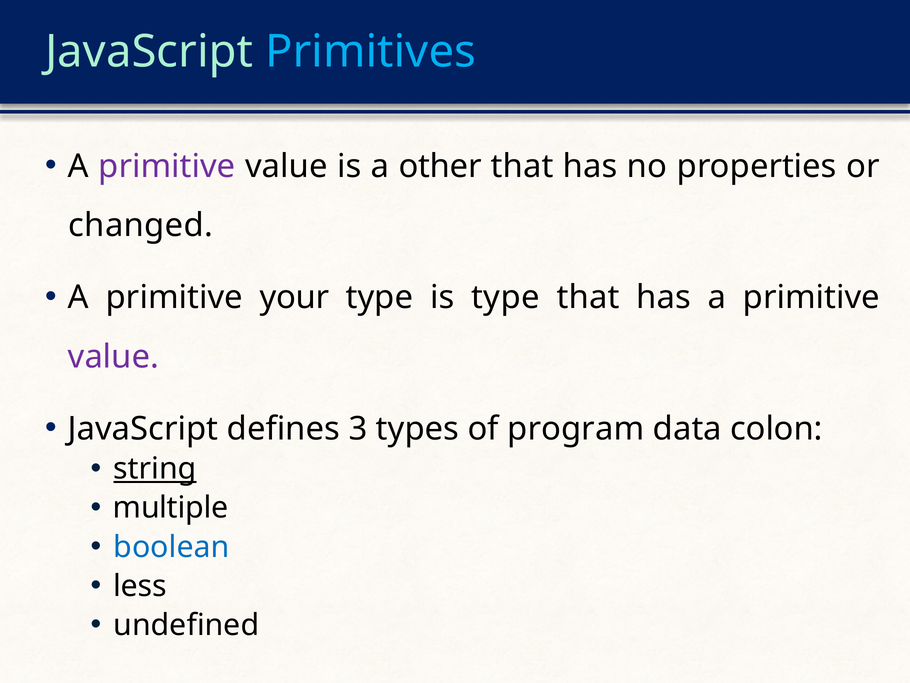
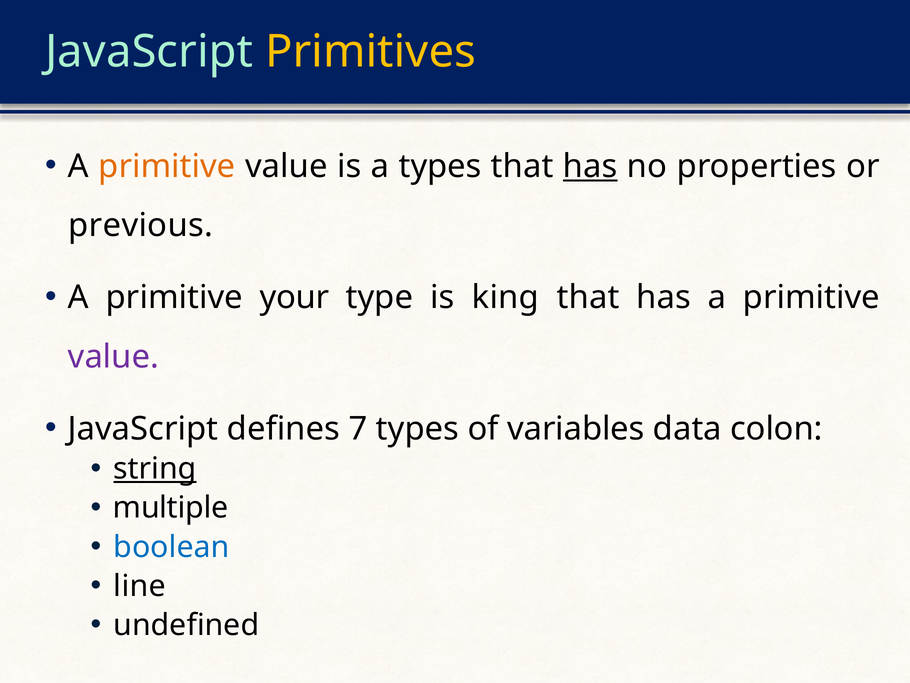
Primitives colour: light blue -> yellow
primitive at (167, 166) colour: purple -> orange
a other: other -> types
has at (590, 166) underline: none -> present
changed: changed -> previous
is type: type -> king
3: 3 -> 7
program: program -> variables
less: less -> line
